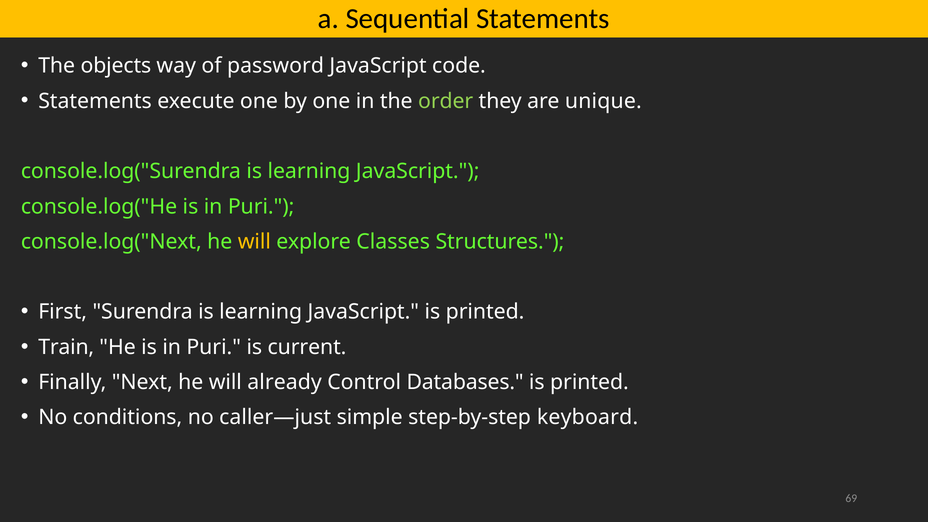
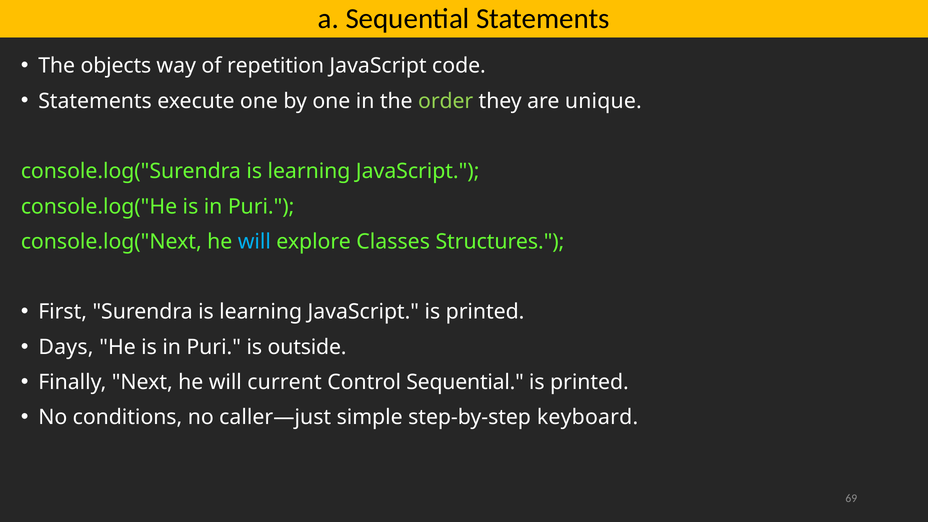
password: password -> repetition
will at (254, 242) colour: yellow -> light blue
Train: Train -> Days
current: current -> outside
already: already -> current
Control Databases: Databases -> Sequential
